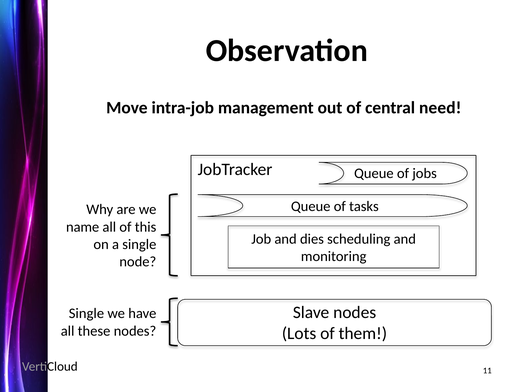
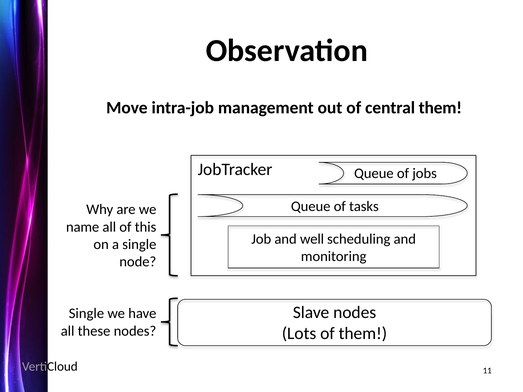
central need: need -> them
dies: dies -> well
